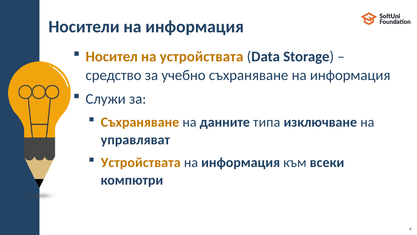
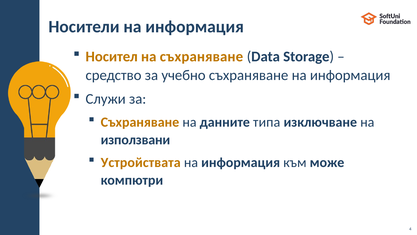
на устройствата: устройствата -> съхраняване
управляват: управляват -> използвани
всеки: всеки -> може
